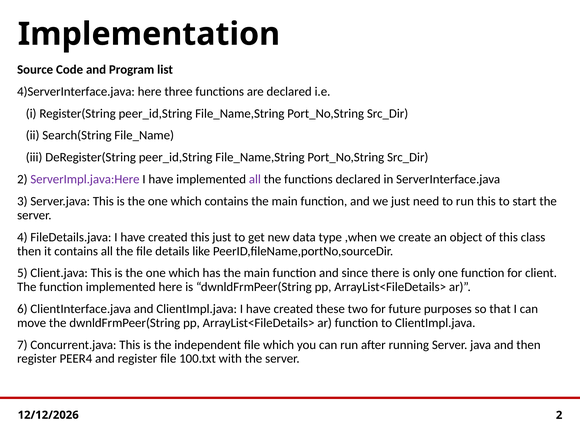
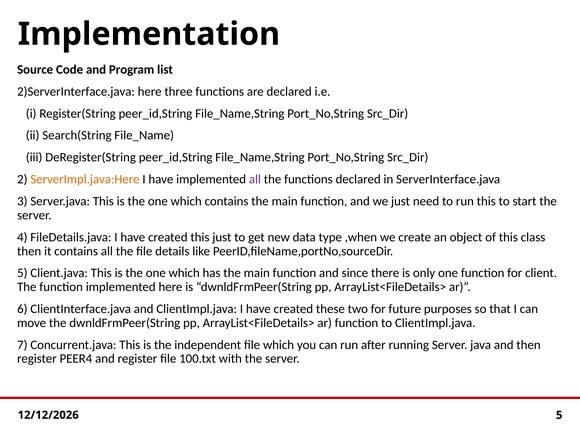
4)ServerInterface.java: 4)ServerInterface.java -> 2)ServerInterface.java
ServerImpl.java:Here colour: purple -> orange
2 at (559, 415): 2 -> 5
